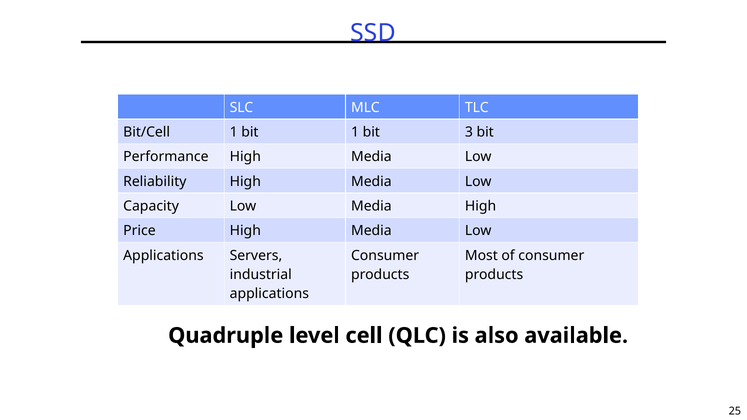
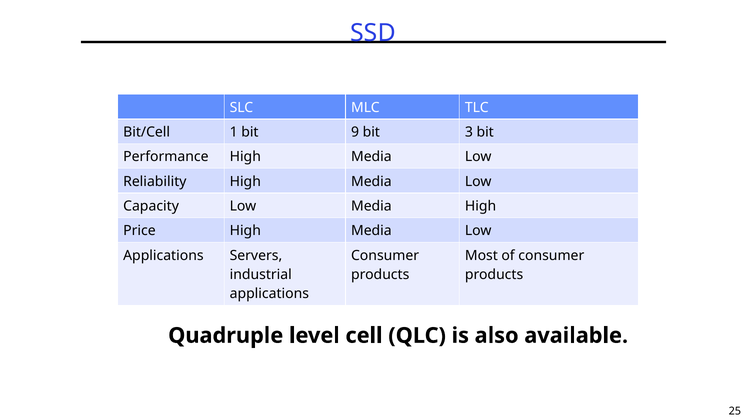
bit 1: 1 -> 9
